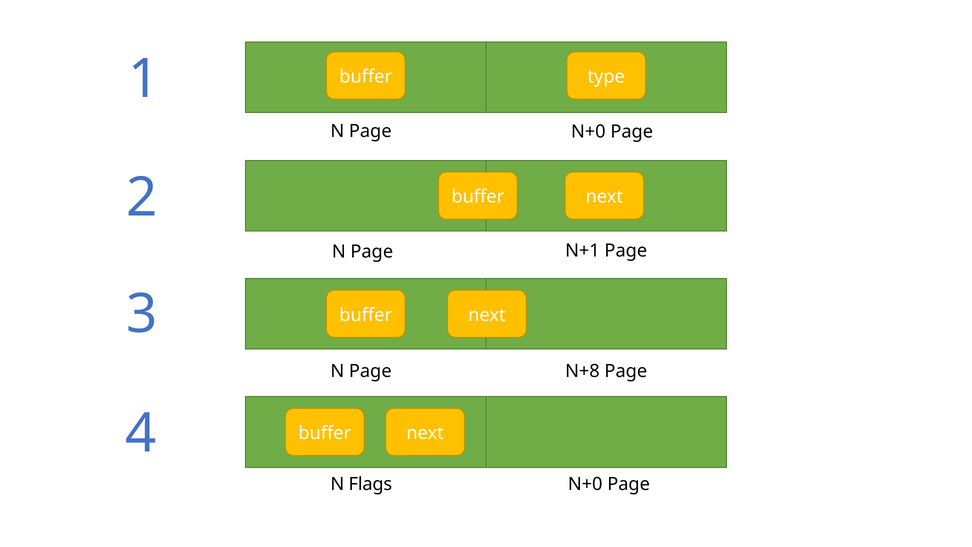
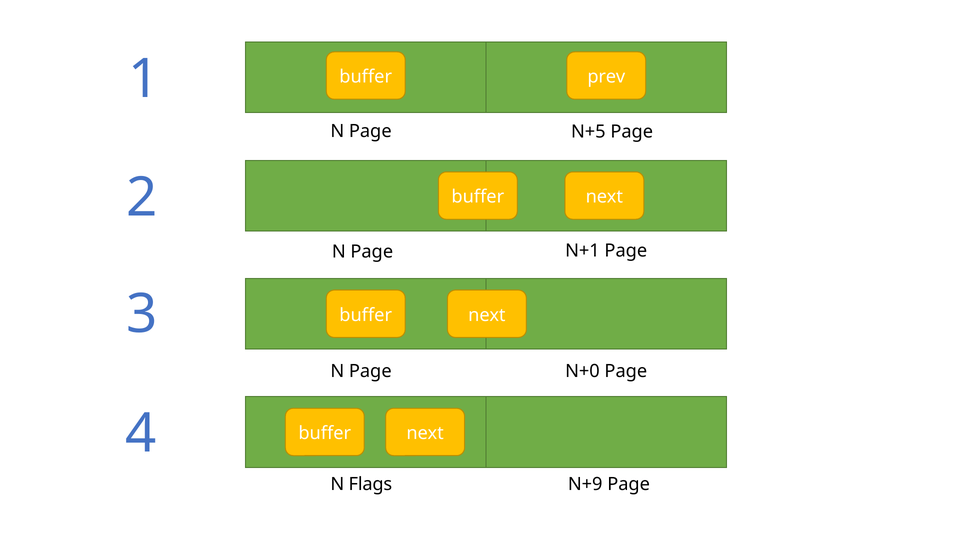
type: type -> prev
N Page N+0: N+0 -> N+5
N+8: N+8 -> N+0
N+0 at (585, 484): N+0 -> N+9
